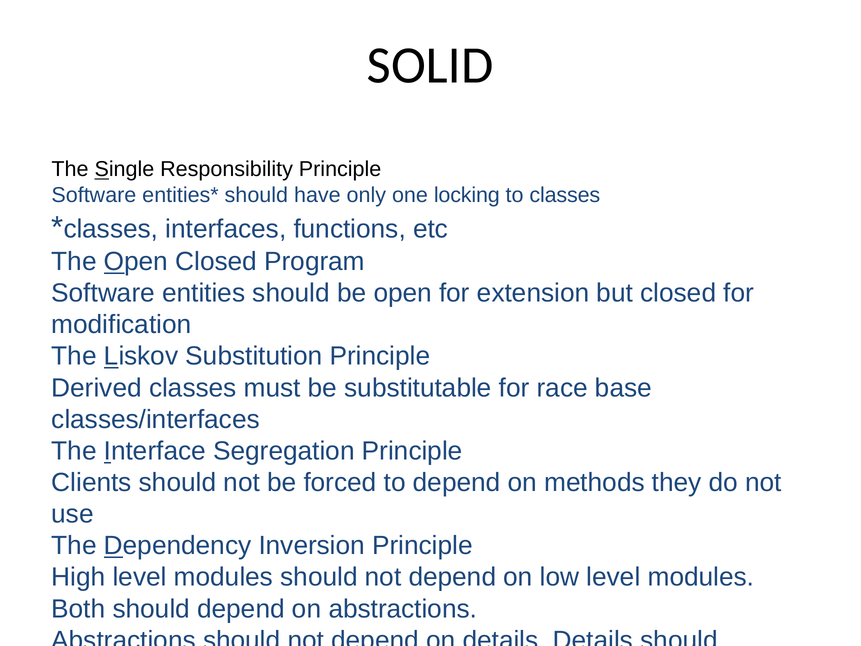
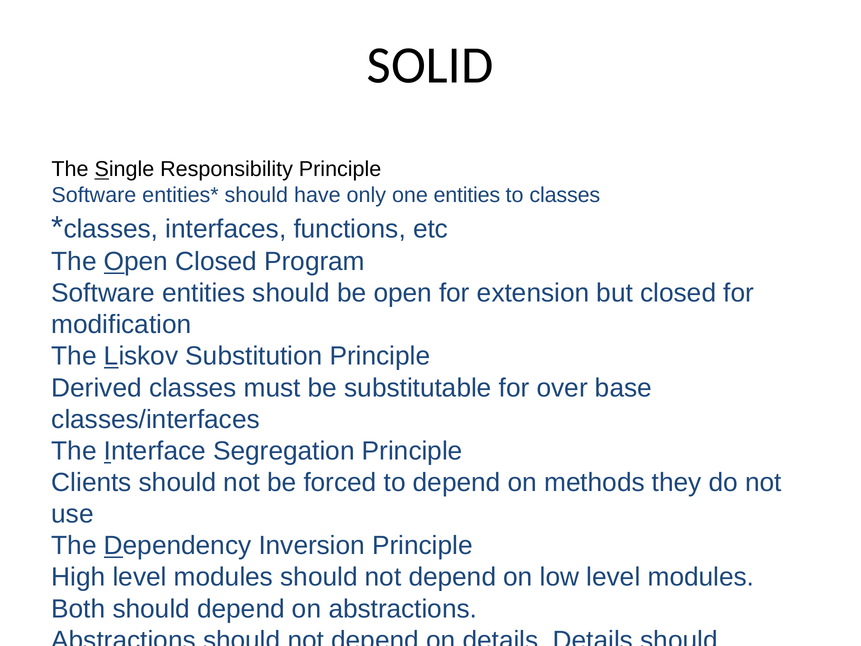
one locking: locking -> entities
race: race -> over
